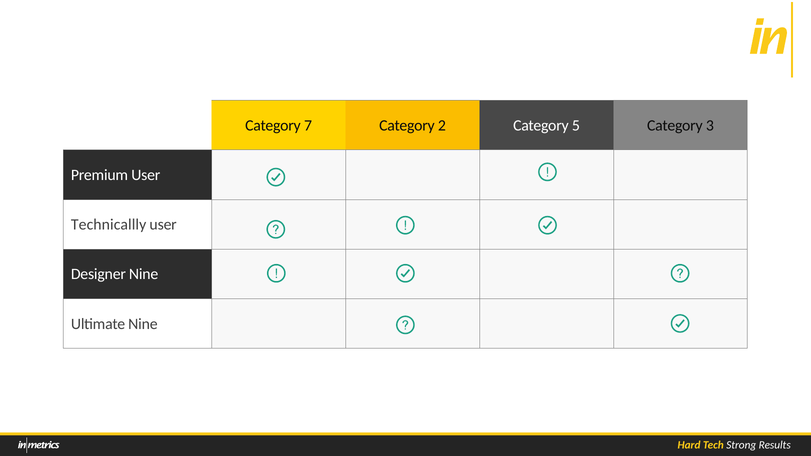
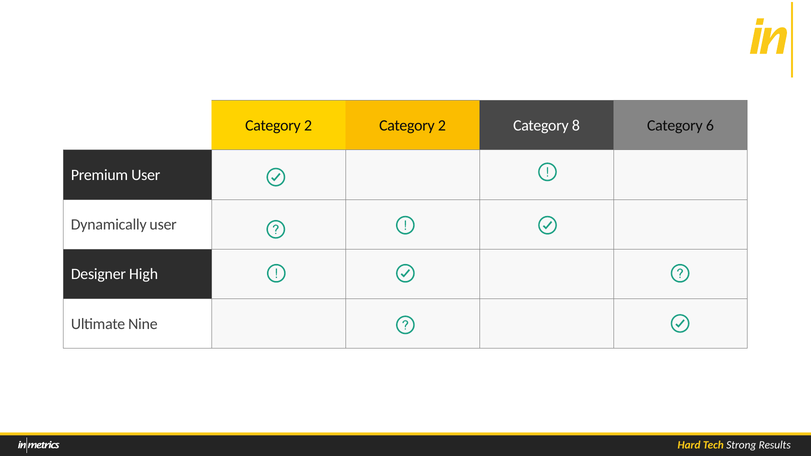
7 at (308, 125): 7 -> 2
5: 5 -> 8
3: 3 -> 6
Technicallly: Technicallly -> Dynamically
Designer Nine: Nine -> High
